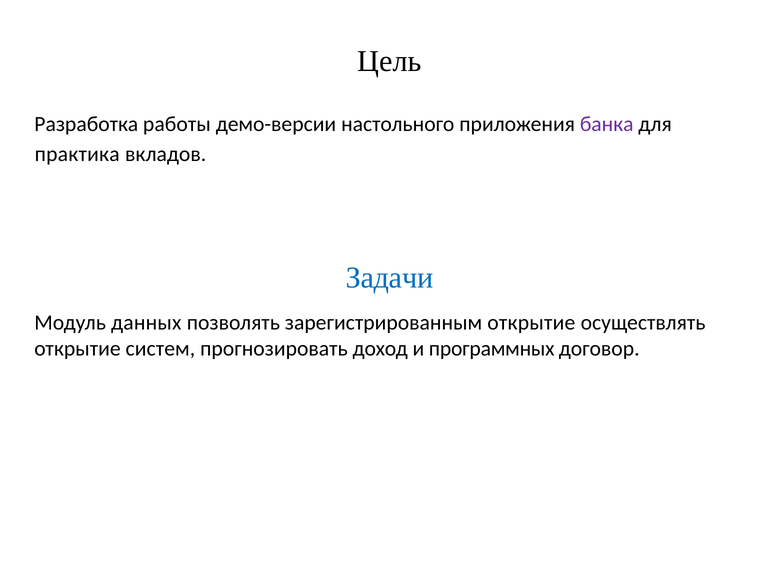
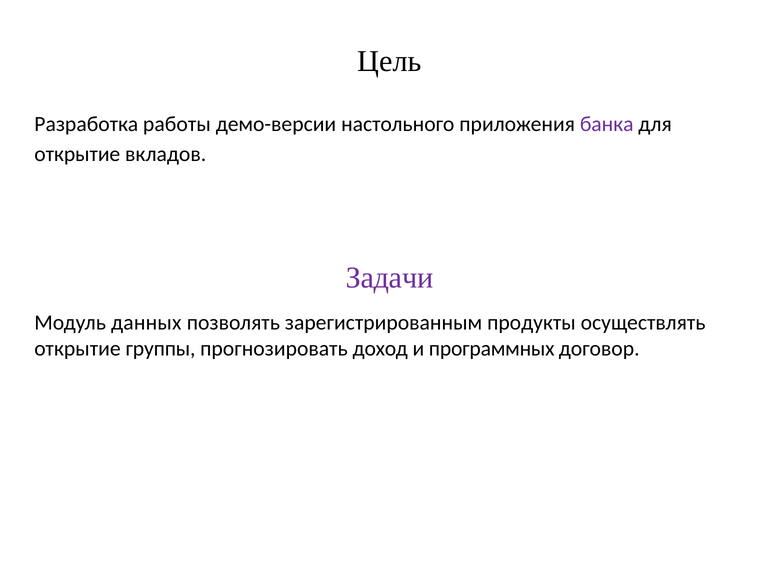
практика at (77, 154): практика -> открытие
Задачи colour: blue -> purple
зарегистрированным открытие: открытие -> продукты
систем: систем -> группы
